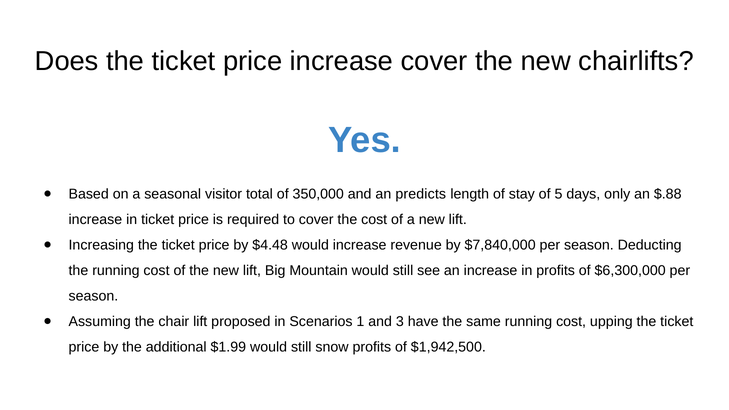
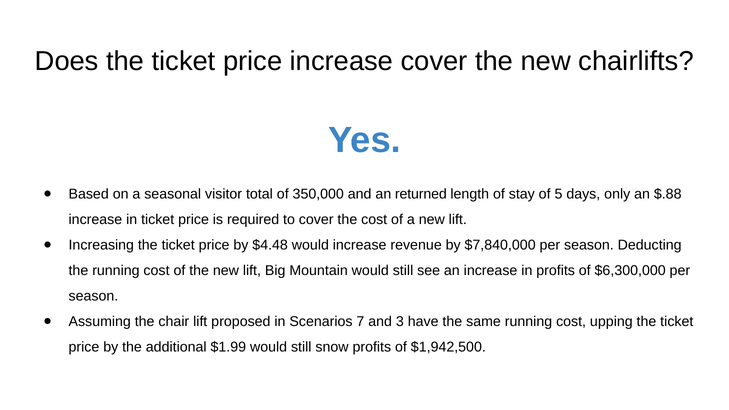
predicts: predicts -> returned
1: 1 -> 7
